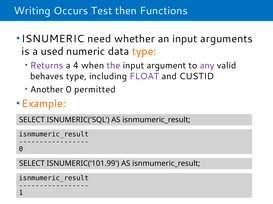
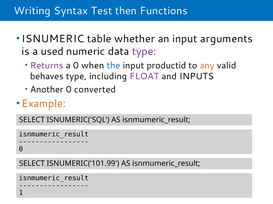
Occurs: Occurs -> Syntax
need: need -> table
type at (144, 52) colour: orange -> purple
a 4: 4 -> 0
the colour: purple -> blue
argument: argument -> productid
any colour: purple -> orange
CUSTID: CUSTID -> INPUTS
permitted: permitted -> converted
